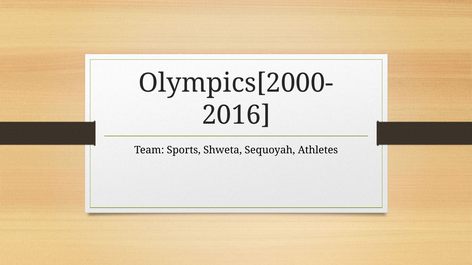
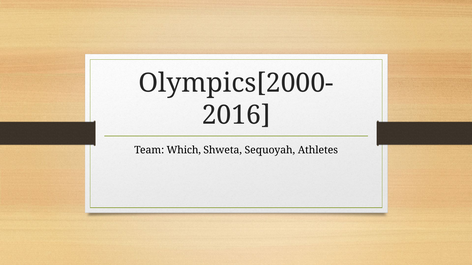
Sports: Sports -> Which
